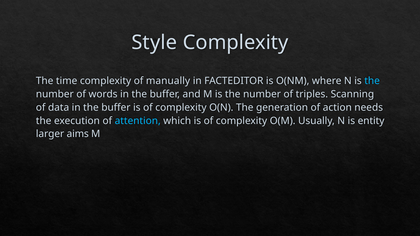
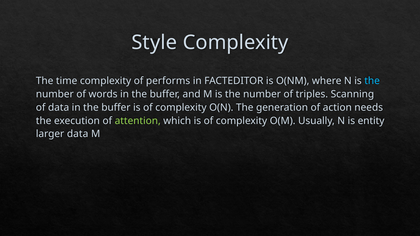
manually: manually -> performs
attention colour: light blue -> light green
larger aims: aims -> data
